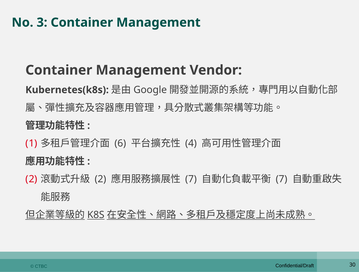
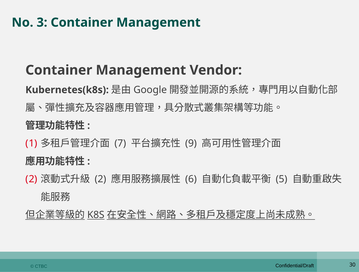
6: 6 -> 7
4: 4 -> 9
7 at (191, 179): 7 -> 6
7 at (282, 179): 7 -> 5
